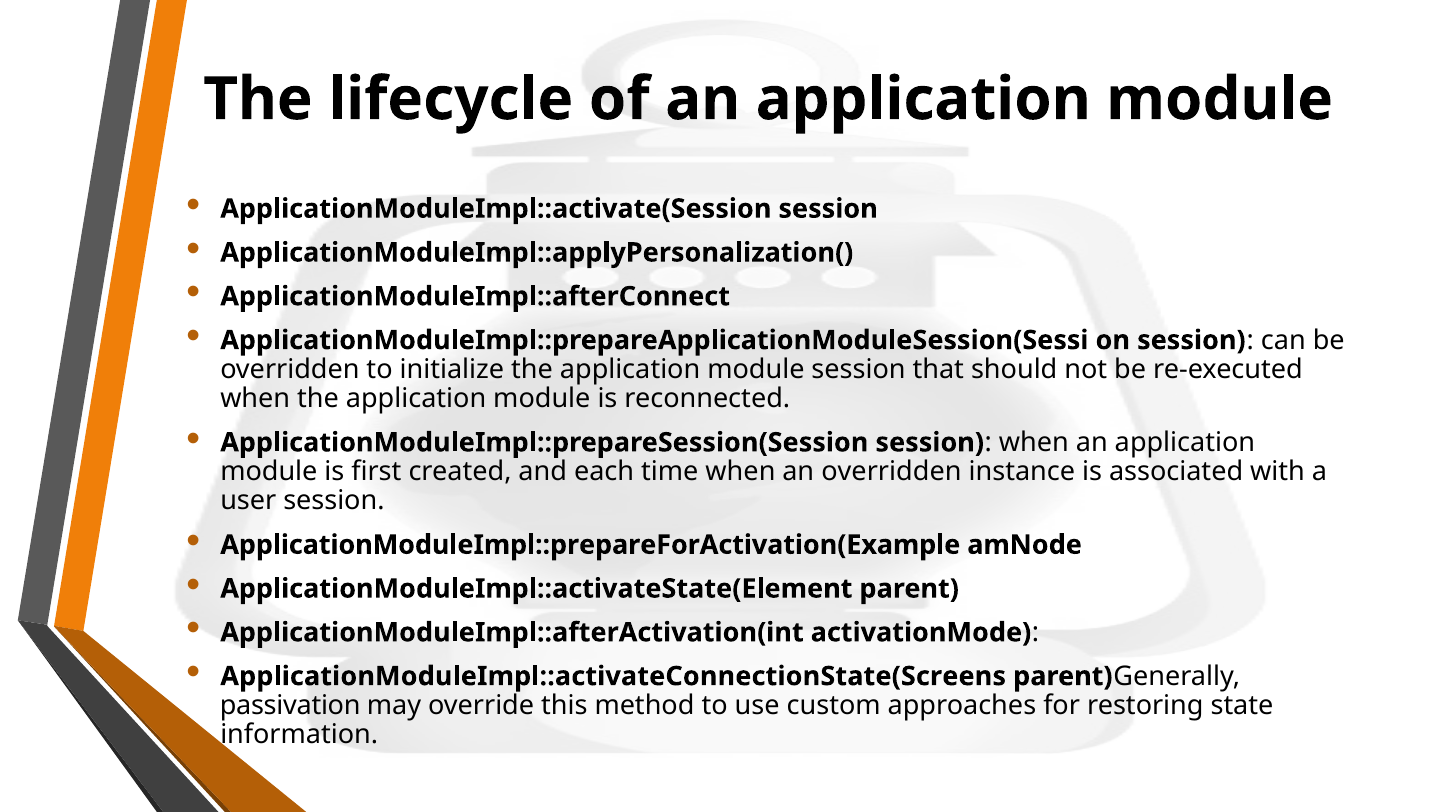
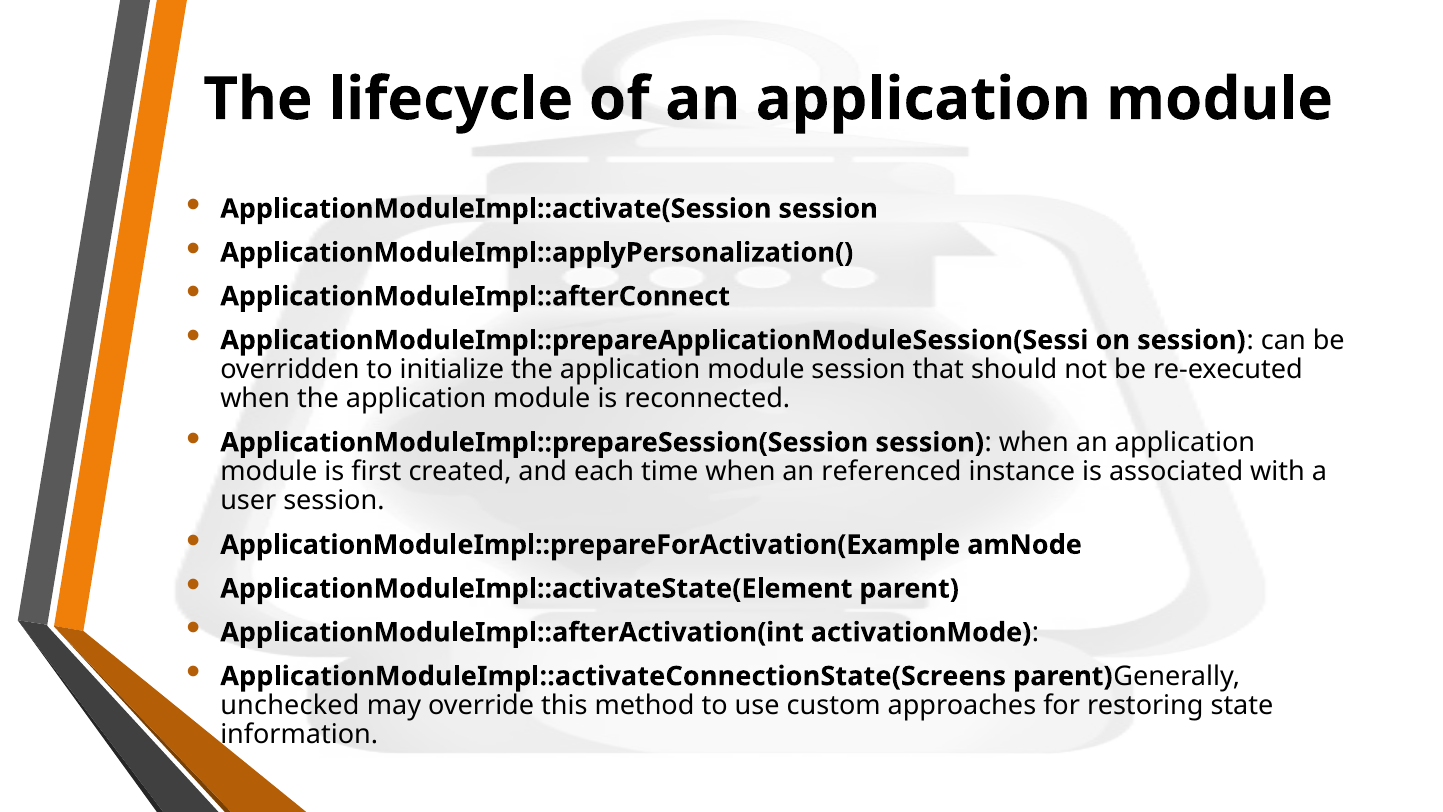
an overridden: overridden -> referenced
passivation: passivation -> unchecked
